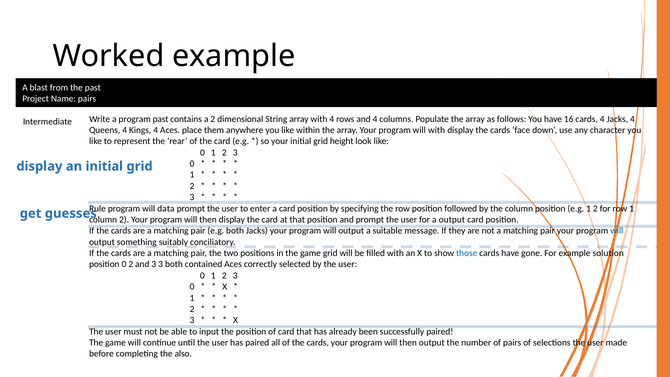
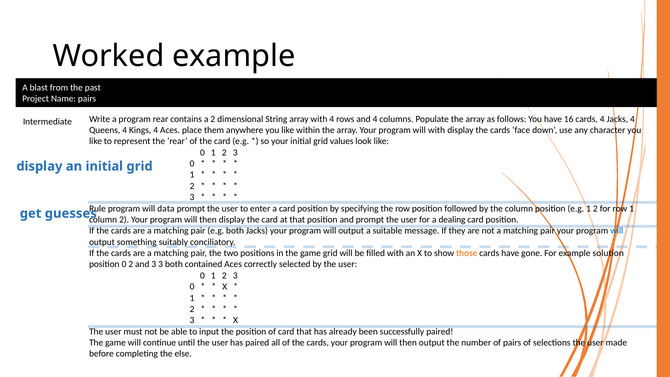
program past: past -> rear
height: height -> values
a output: output -> dealing
those colour: blue -> orange
also: also -> else
